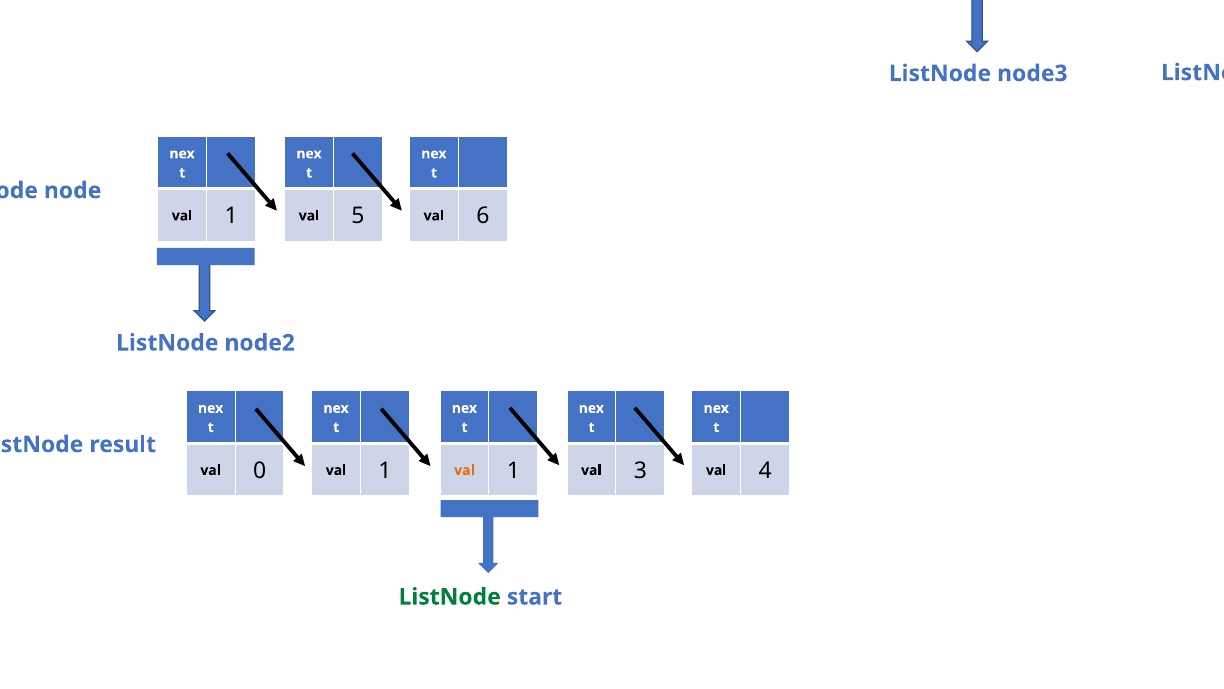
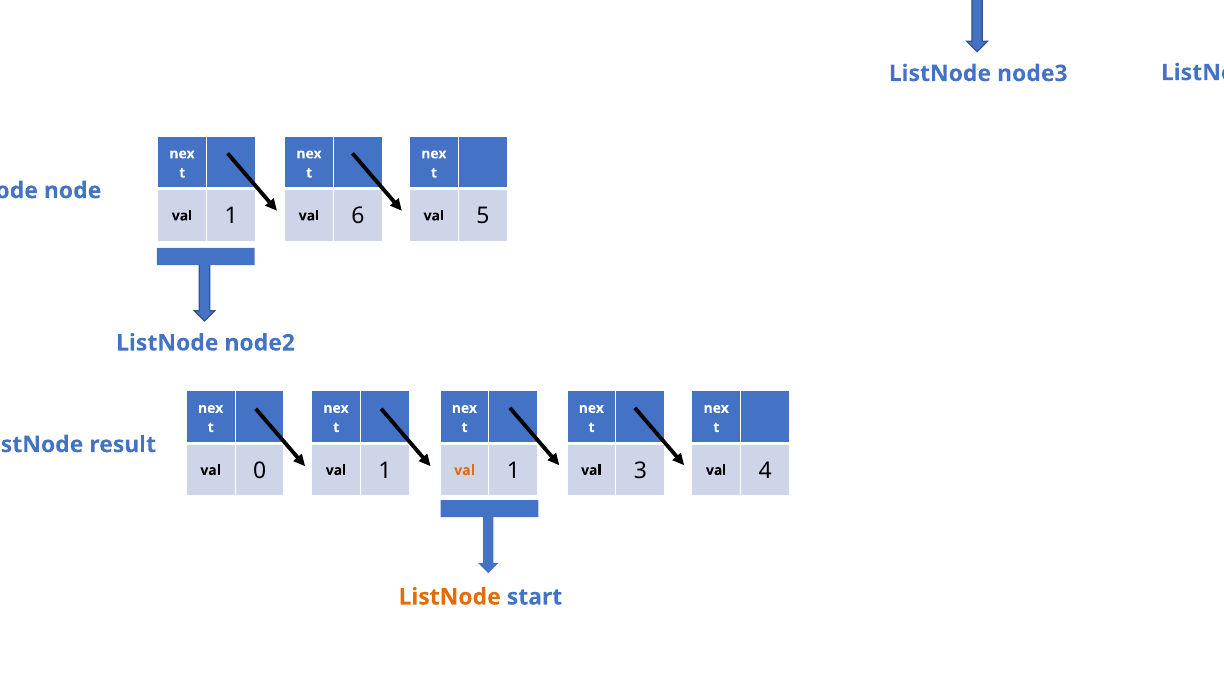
5: 5 -> 6
6: 6 -> 5
ListNode at (450, 597) colour: green -> orange
